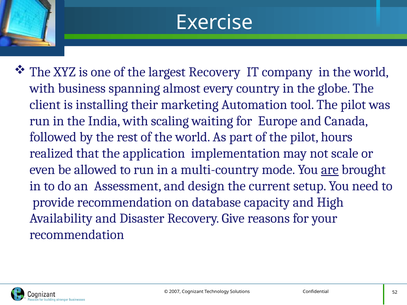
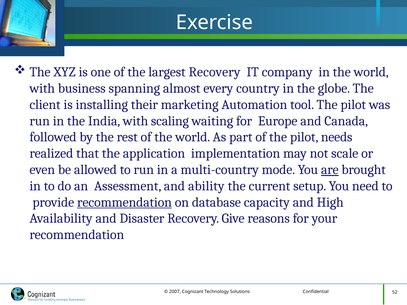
hours: hours -> needs
design: design -> ability
recommendation at (124, 202) underline: none -> present
